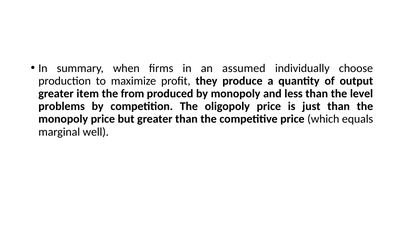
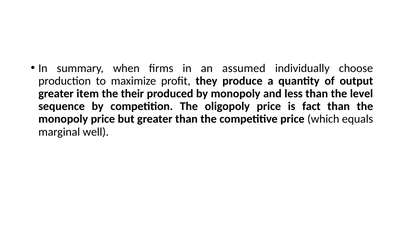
from: from -> their
problems: problems -> sequence
just: just -> fact
